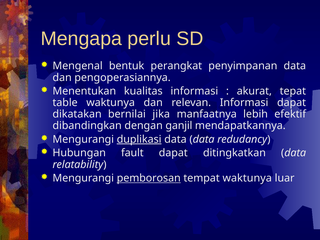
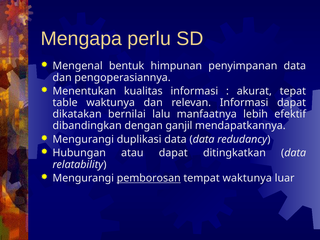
perangkat: perangkat -> himpunan
jika: jika -> lalu
duplikasi underline: present -> none
fault: fault -> atau
